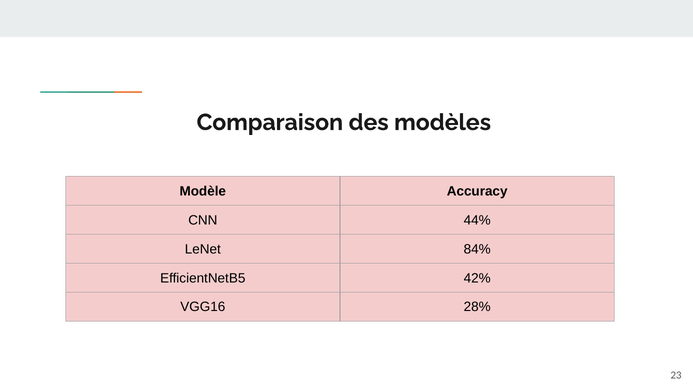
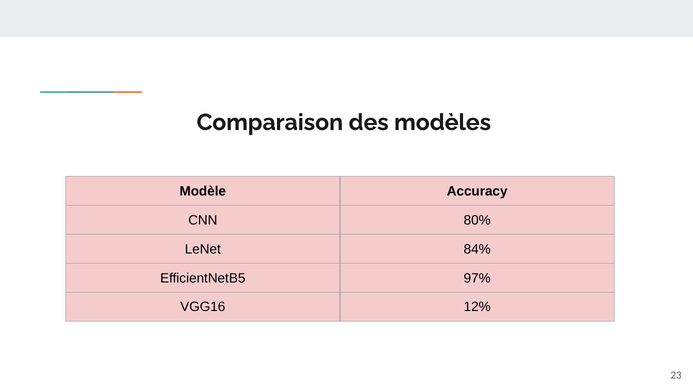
44%: 44% -> 80%
42%: 42% -> 97%
28%: 28% -> 12%
